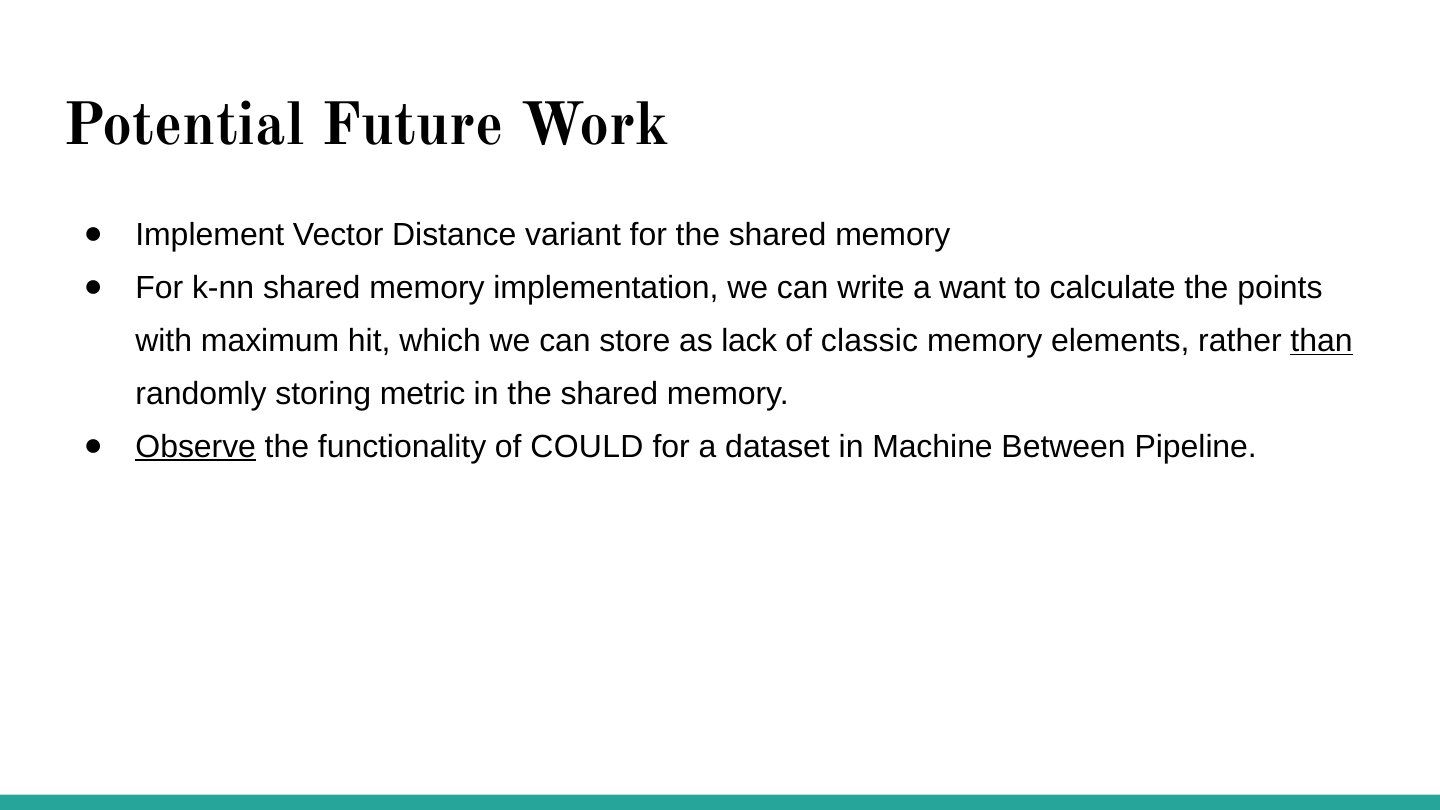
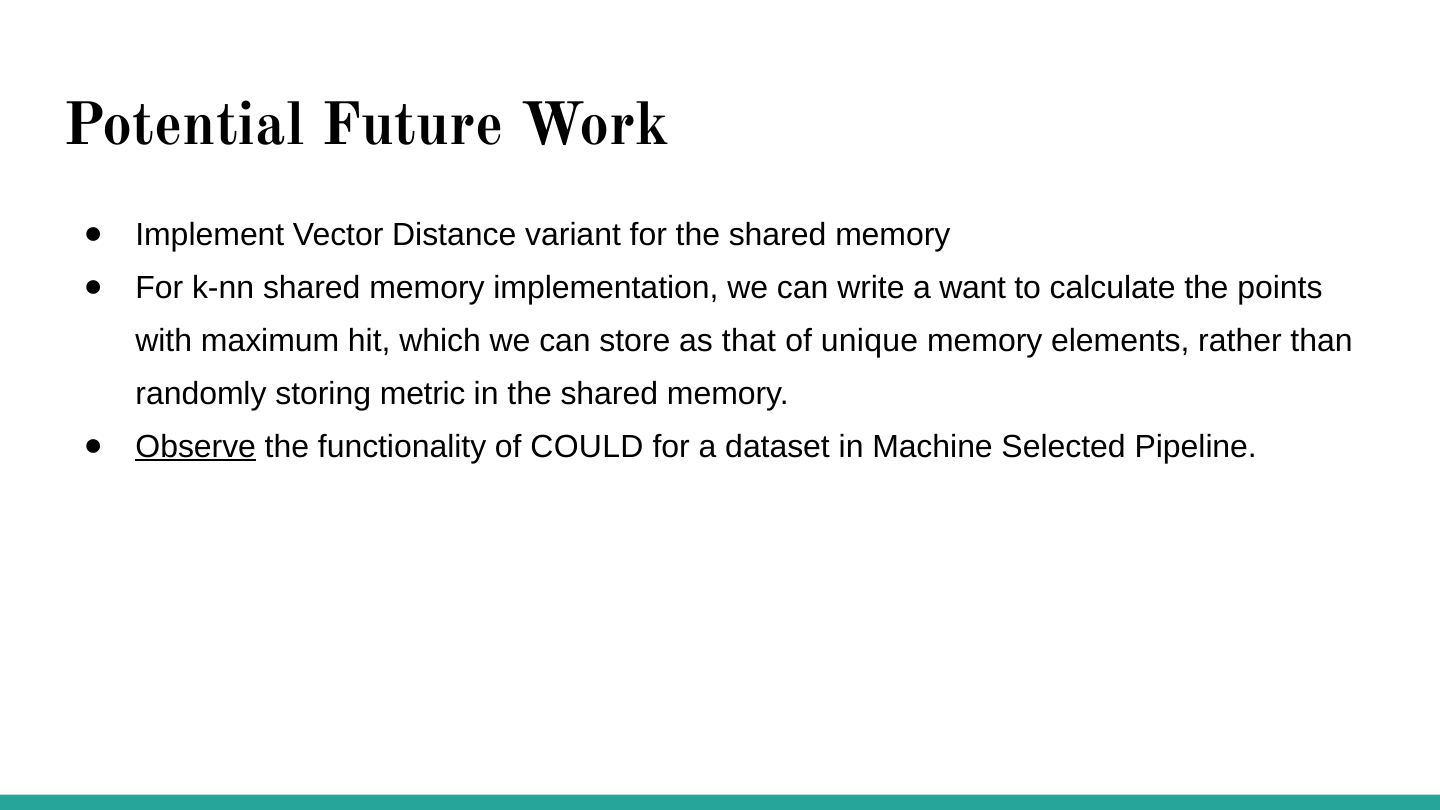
lack: lack -> that
classic: classic -> unique
than underline: present -> none
Between: Between -> Selected
